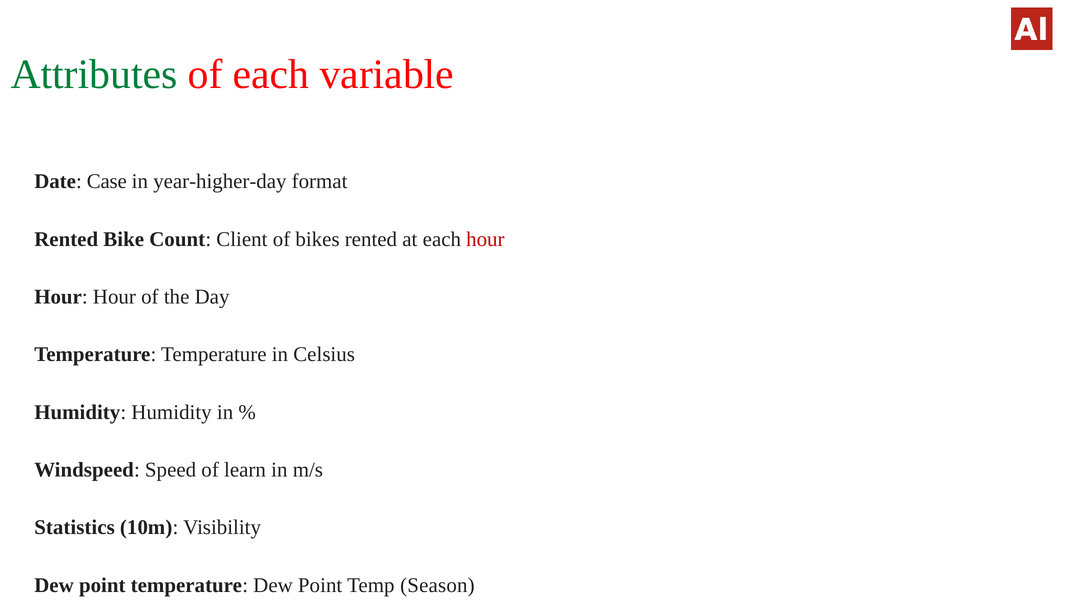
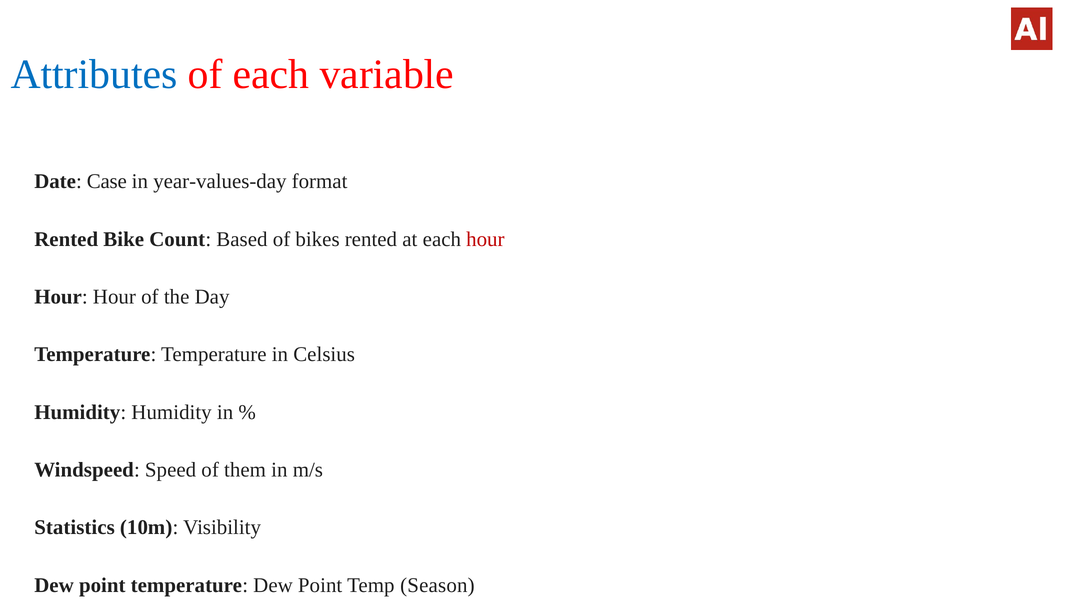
Attributes colour: green -> blue
year-higher-day: year-higher-day -> year-values-day
Client: Client -> Based
learn: learn -> them
